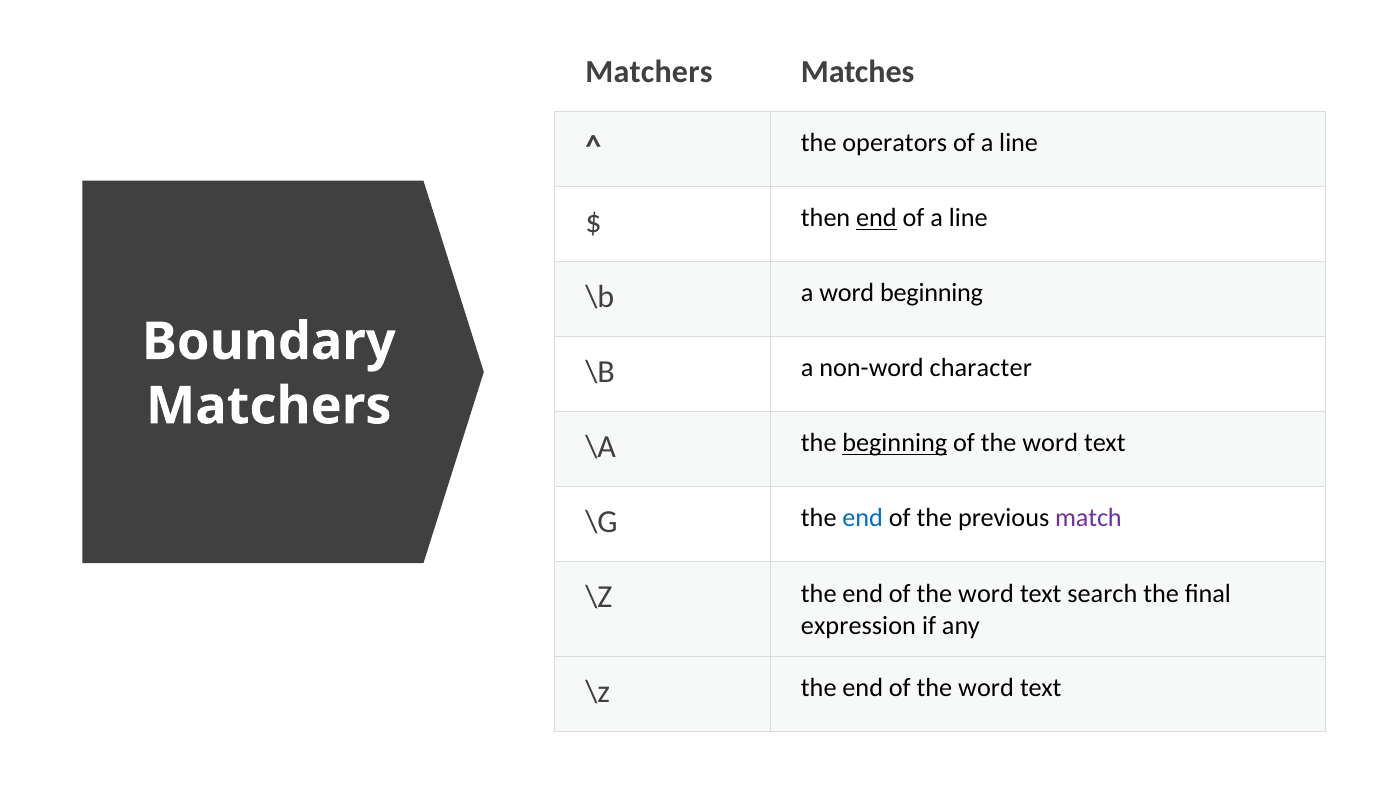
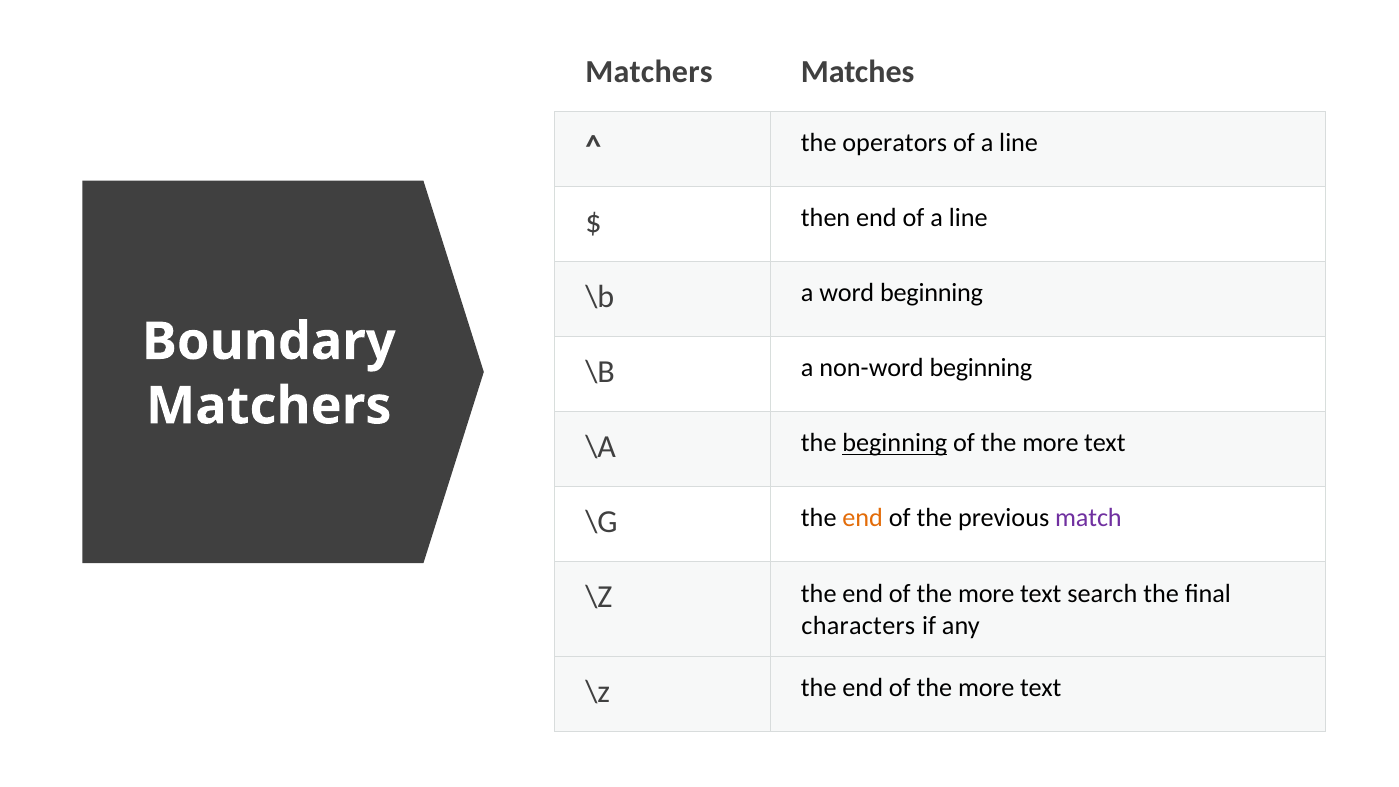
end at (876, 218) underline: present -> none
non-word character: character -> beginning
word at (1050, 443): word -> more
end at (863, 518) colour: blue -> orange
word at (986, 593): word -> more
expression: expression -> characters
word at (986, 688): word -> more
